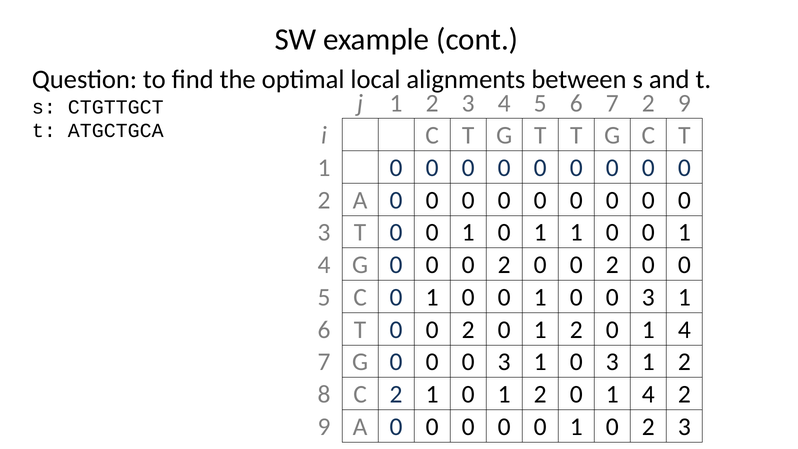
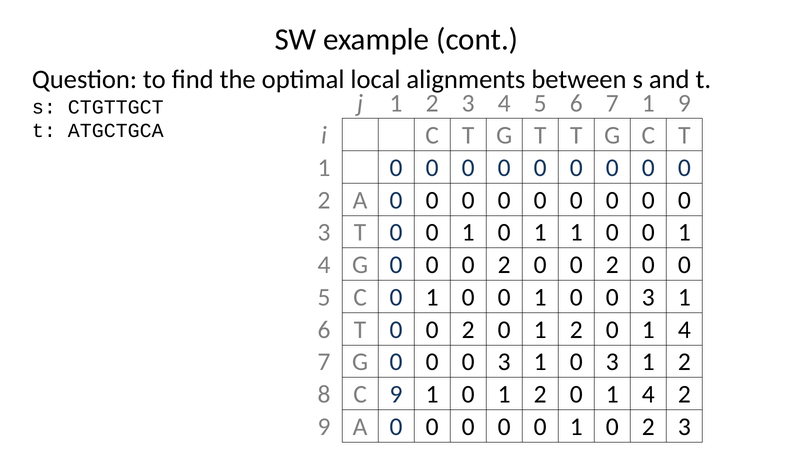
7 2: 2 -> 1
C 2: 2 -> 9
